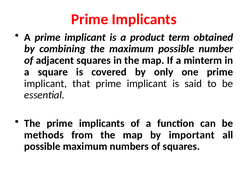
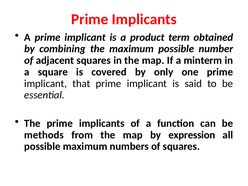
important: important -> expression
